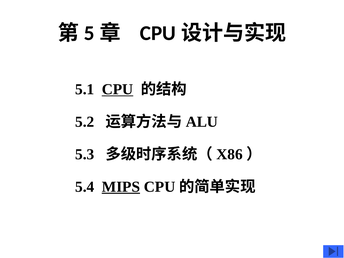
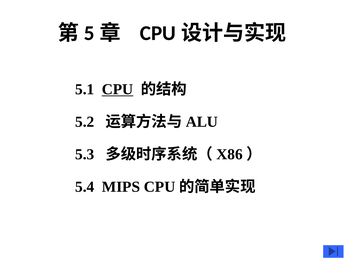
MIPS underline: present -> none
